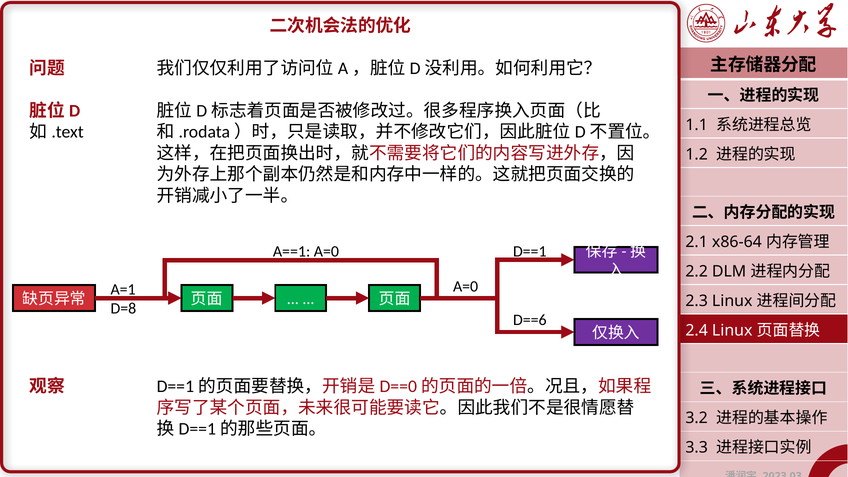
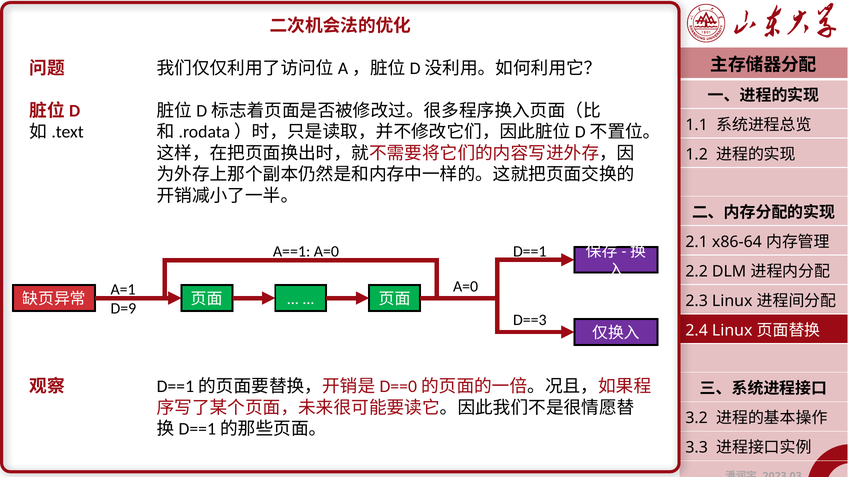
D=8: D=8 -> D=9
D==6: D==6 -> D==3
